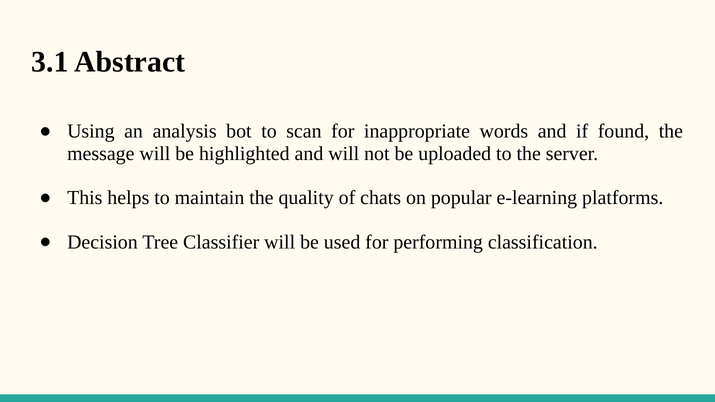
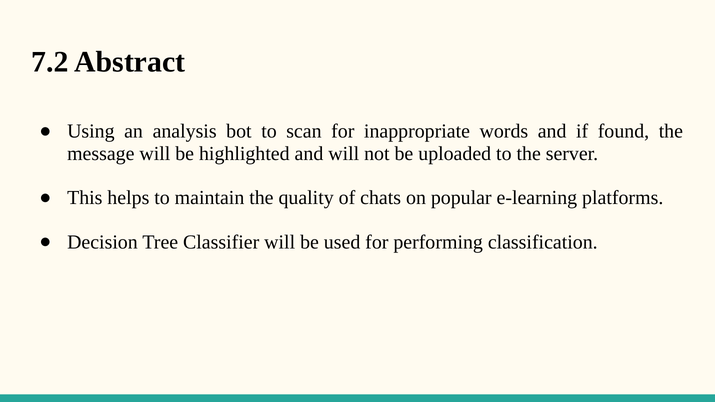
3.1: 3.1 -> 7.2
